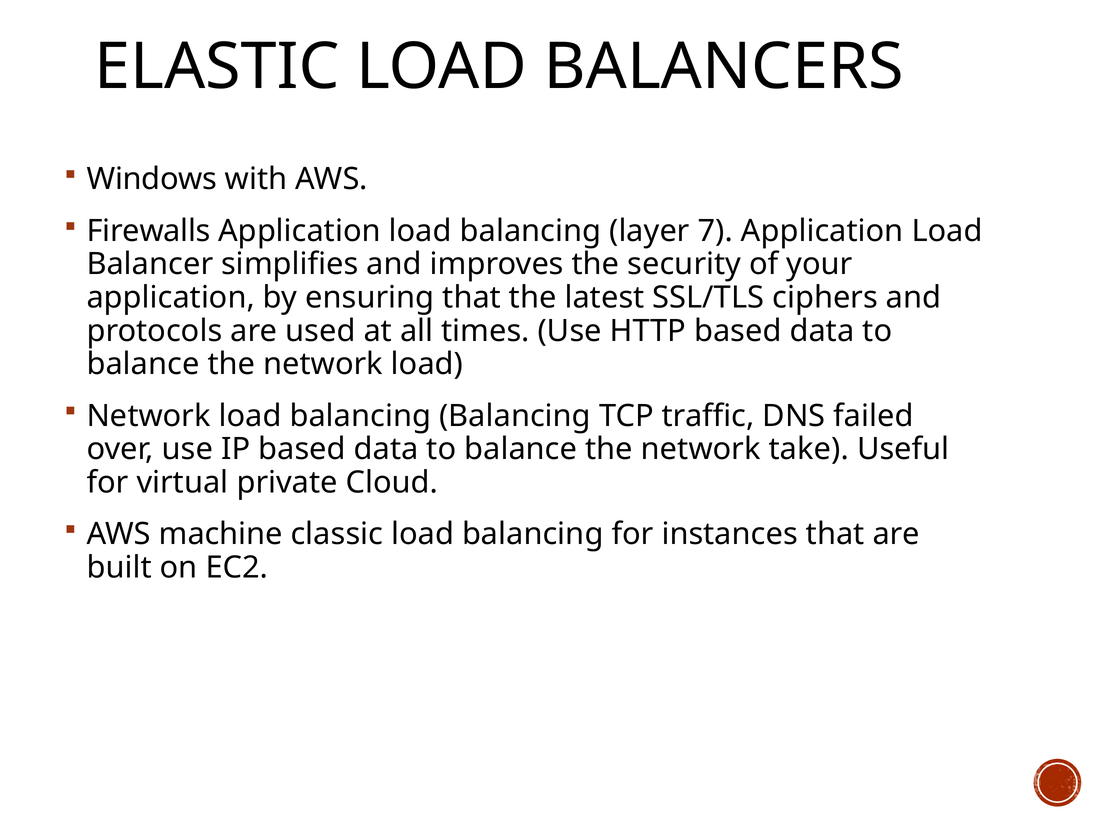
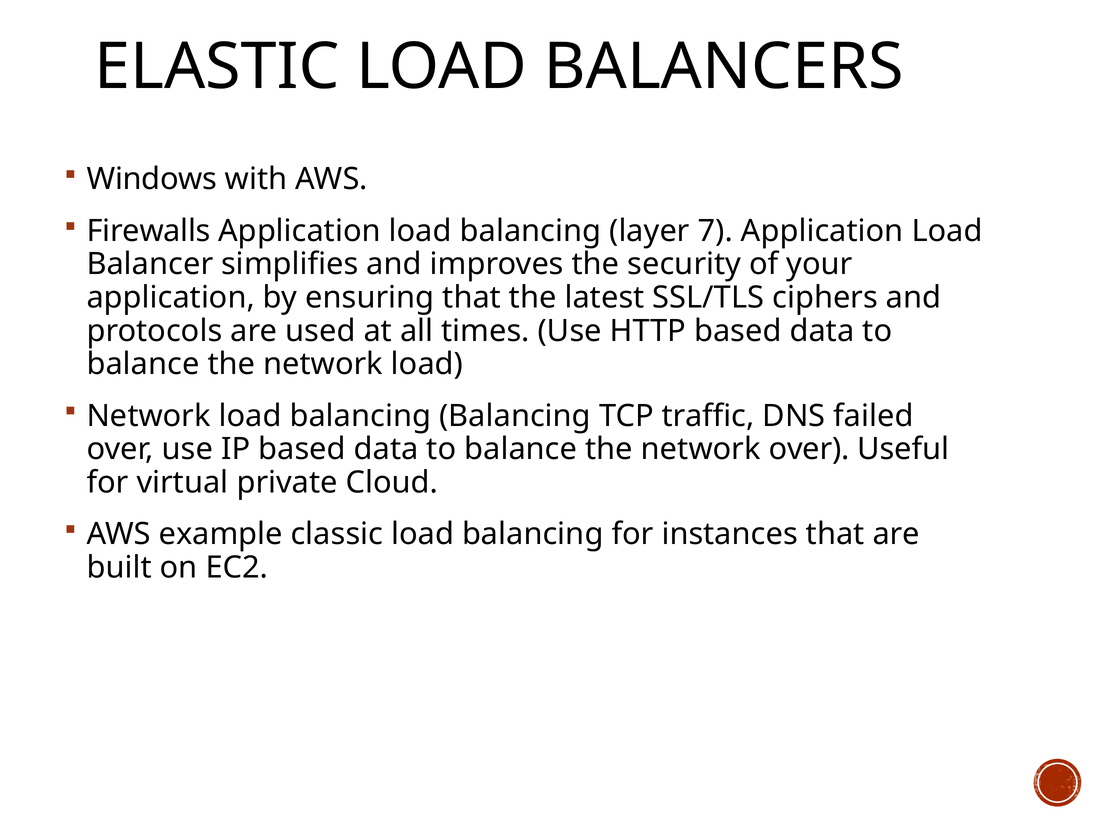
network take: take -> over
machine: machine -> example
